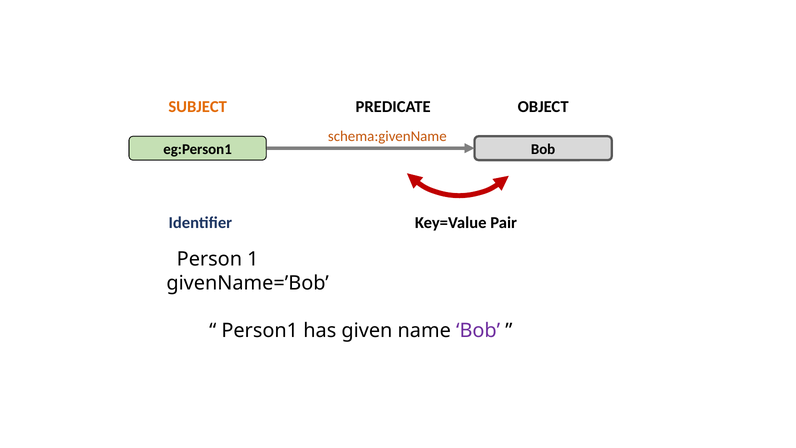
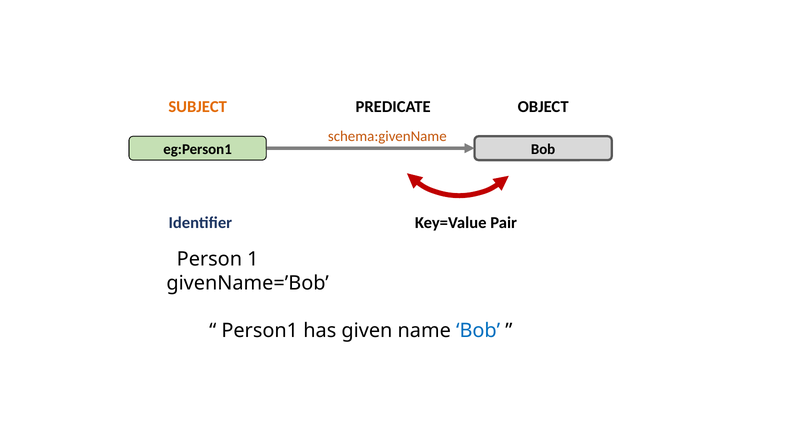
Bob at (478, 331) colour: purple -> blue
